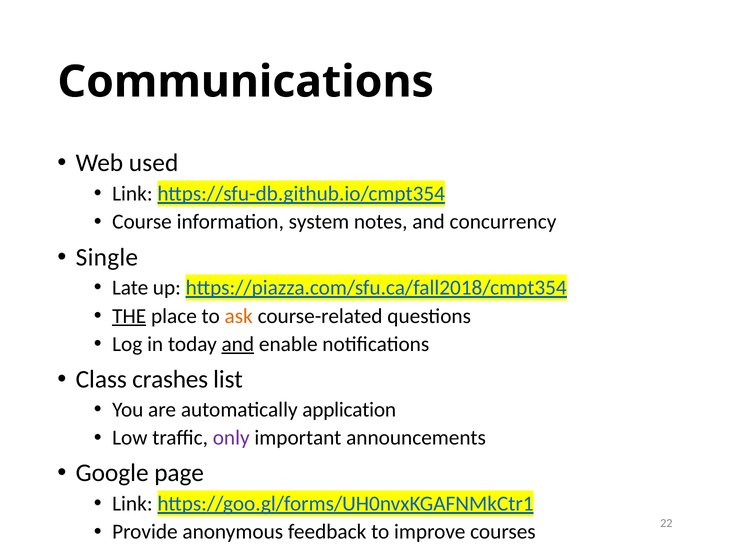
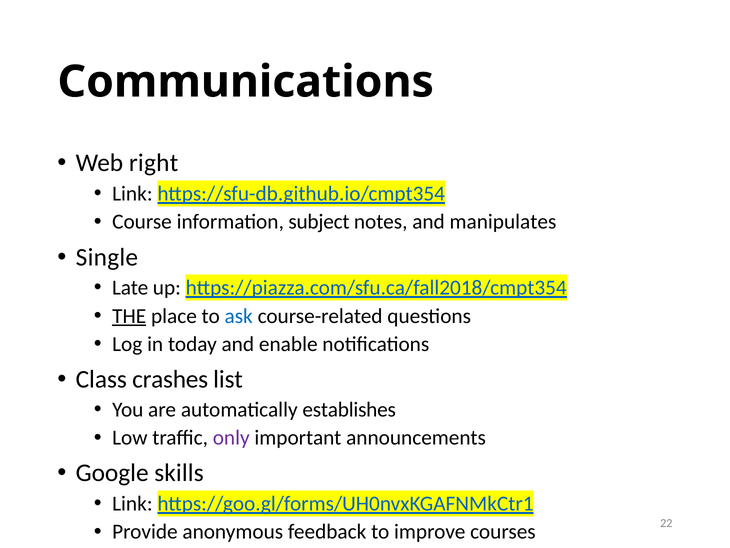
used: used -> right
system: system -> subject
concurrency: concurrency -> manipulates
ask colour: orange -> blue
and at (238, 344) underline: present -> none
application: application -> establishes
page: page -> skills
